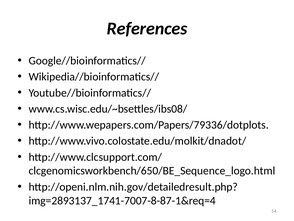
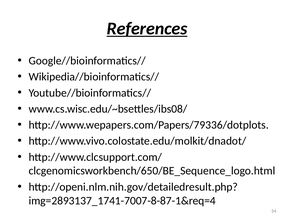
References underline: none -> present
